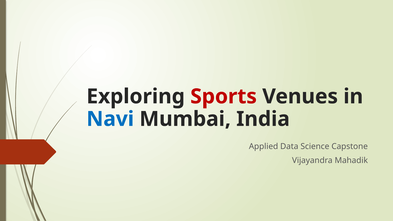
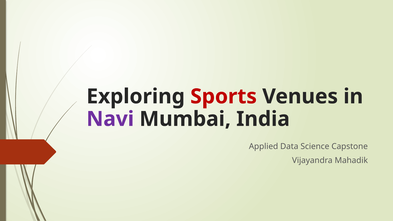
Navi colour: blue -> purple
